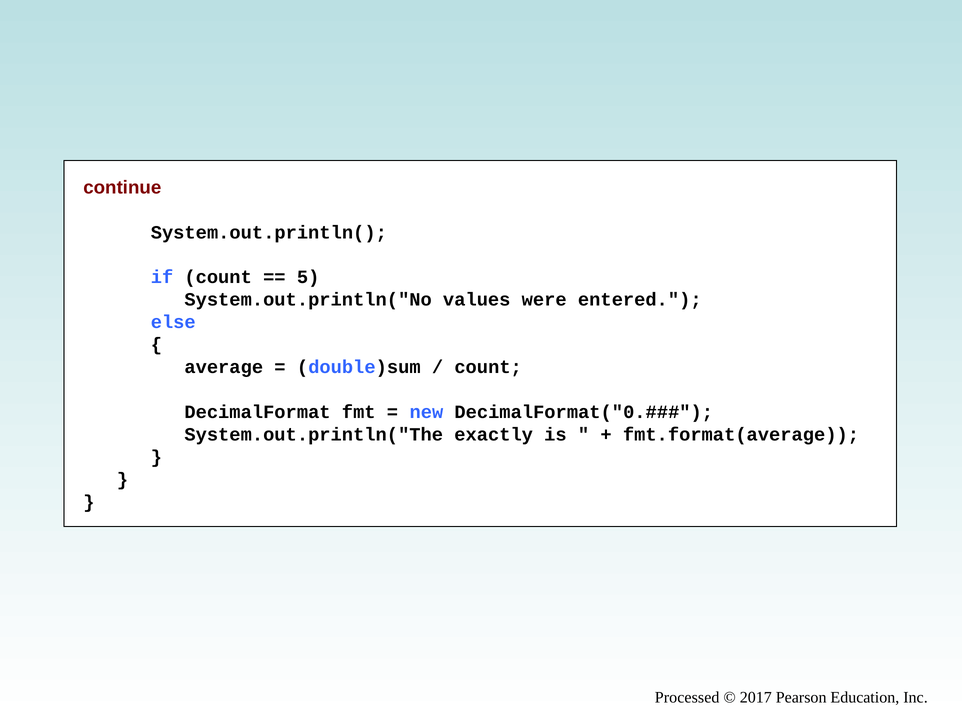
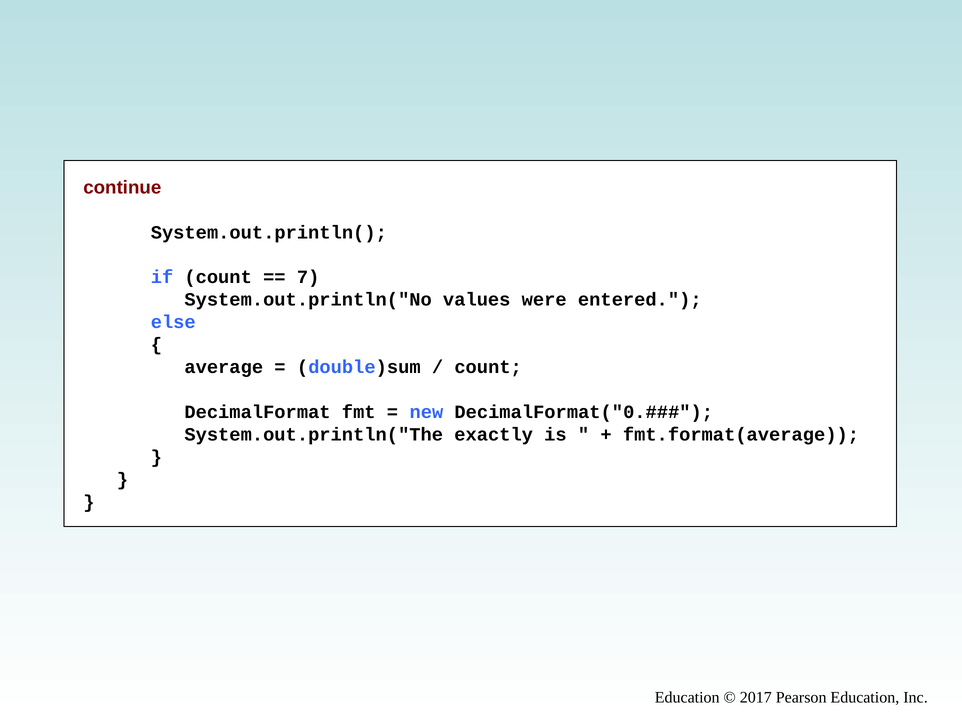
5: 5 -> 7
Processed at (687, 697): Processed -> Education
